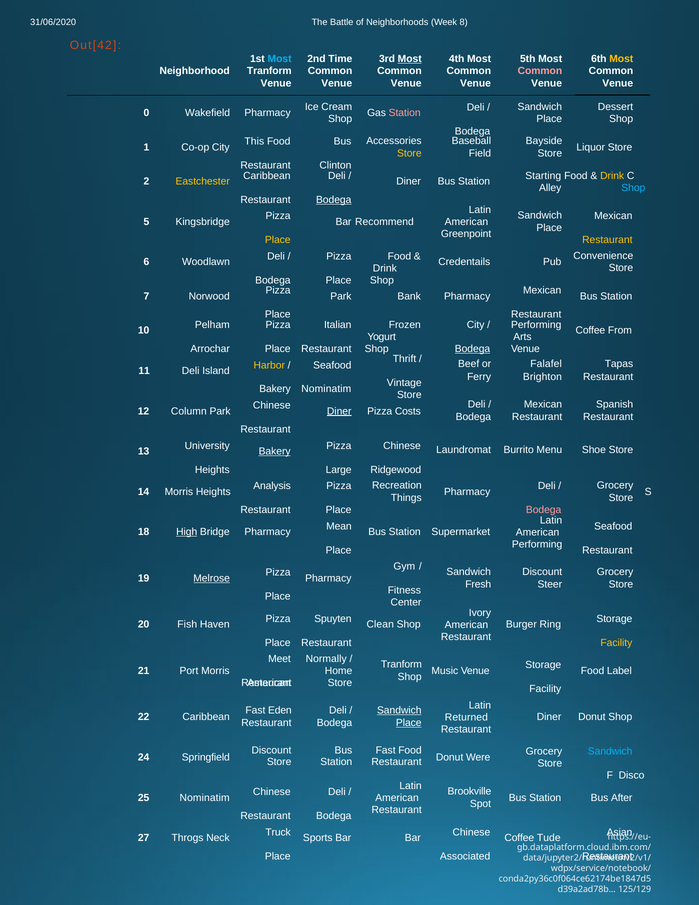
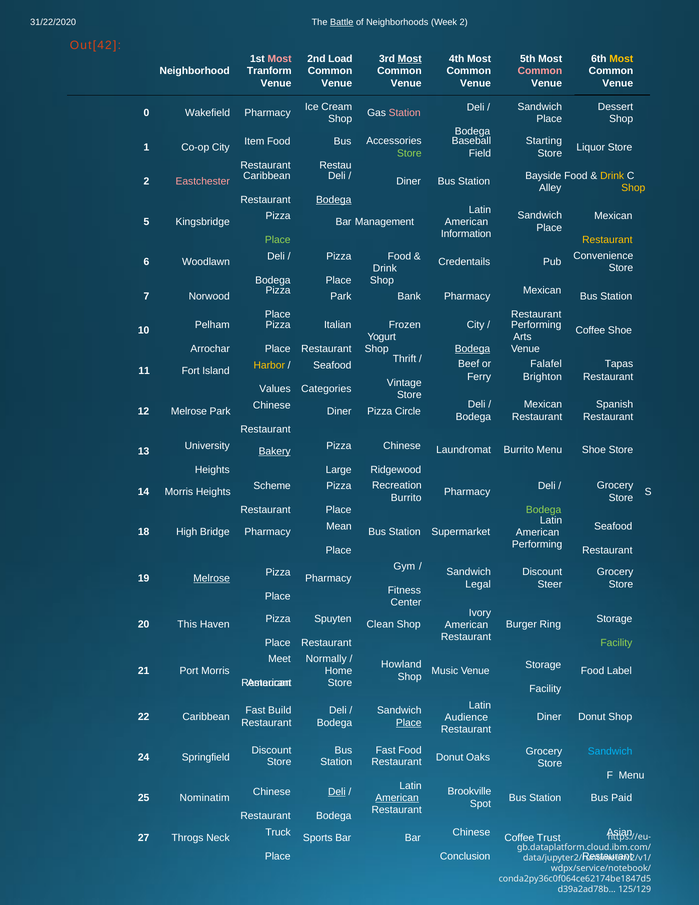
31/06/2020: 31/06/2020 -> 31/22/2020
Battle underline: none -> present
Week 8: 8 -> 2
Most at (280, 59) colour: light blue -> pink
Time: Time -> Load
Bayside: Bayside -> Starting
This: This -> Item
Store at (409, 153) colour: yellow -> light green
Clinton: Clinton -> Restau
Starting: Starting -> Bayside
Eastchester colour: yellow -> pink
Shop at (633, 188) colour: light blue -> yellow
Recommend: Recommend -> Management
Greenpoint: Greenpoint -> Information
Place at (278, 240) colour: yellow -> light green
Coffee From: From -> Shoe
11 Deli: Deli -> Fort
Bakery at (275, 389): Bakery -> Values
Nominatim at (326, 389): Nominatim -> Categories
12 Column: Column -> Melrose
Diner at (339, 411) underline: present -> none
Costs: Costs -> Circle
Analysis: Analysis -> Scheme
Things at (406, 497): Things -> Burrito
Bodega at (544, 510) colour: pink -> light green
High underline: present -> none
Fresh: Fresh -> Legal
Fish: Fish -> This
Facility at (616, 642) colour: yellow -> light green
Tranform at (401, 664): Tranform -> Howland
Eden: Eden -> Build
Sandwich at (399, 710) underline: present -> none
Returned: Returned -> Audience
Were: Were -> Oaks
F Disco: Disco -> Menu
Deli at (337, 792) underline: none -> present
After: After -> Paid
American at (397, 798) underline: none -> present
Tude: Tude -> Trust
Associated: Associated -> Conclusion
